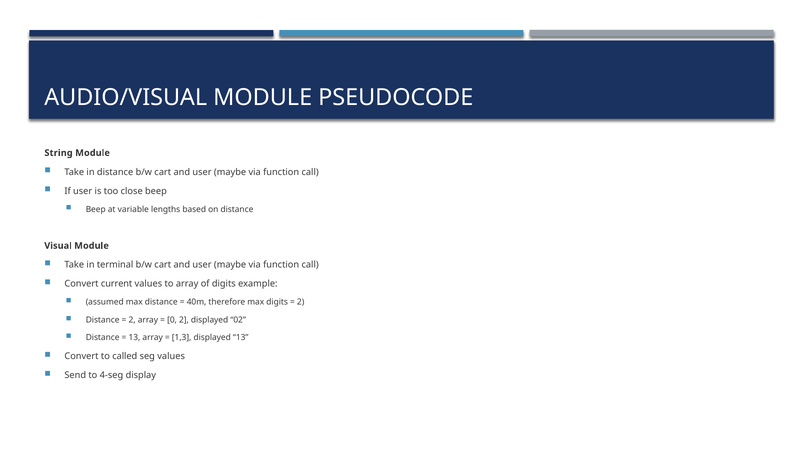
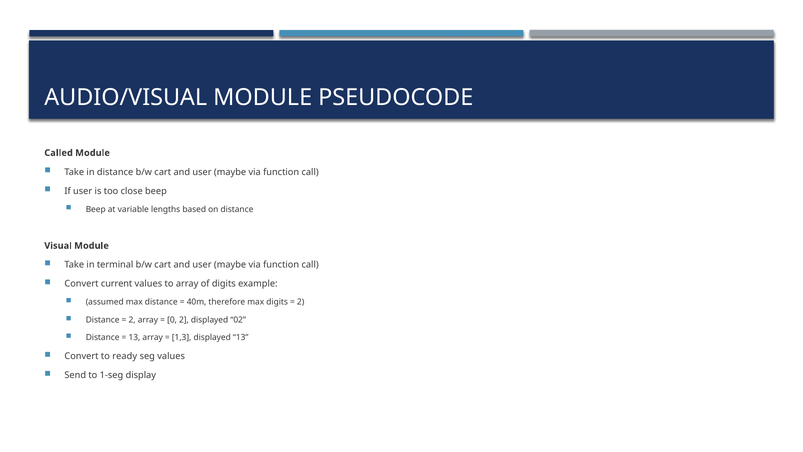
String: String -> Called
called: called -> ready
4-seg: 4-seg -> 1-seg
